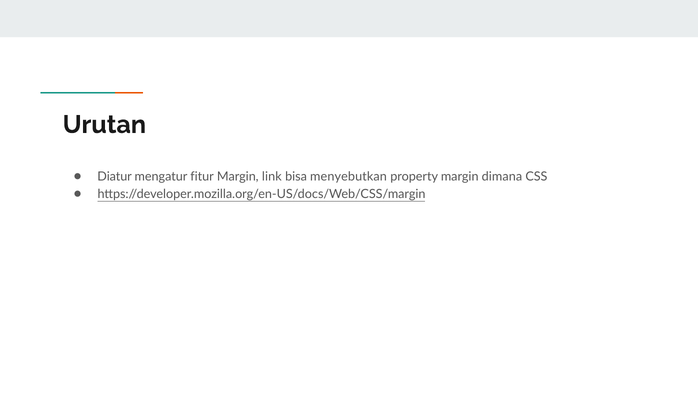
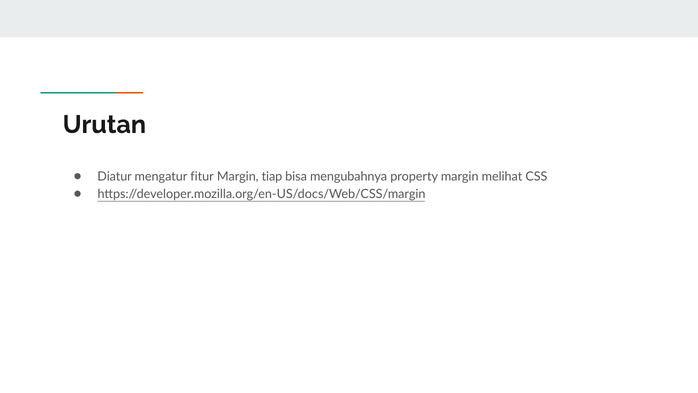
link: link -> tiap
menyebutkan: menyebutkan -> mengubahnya
dimana: dimana -> melihat
